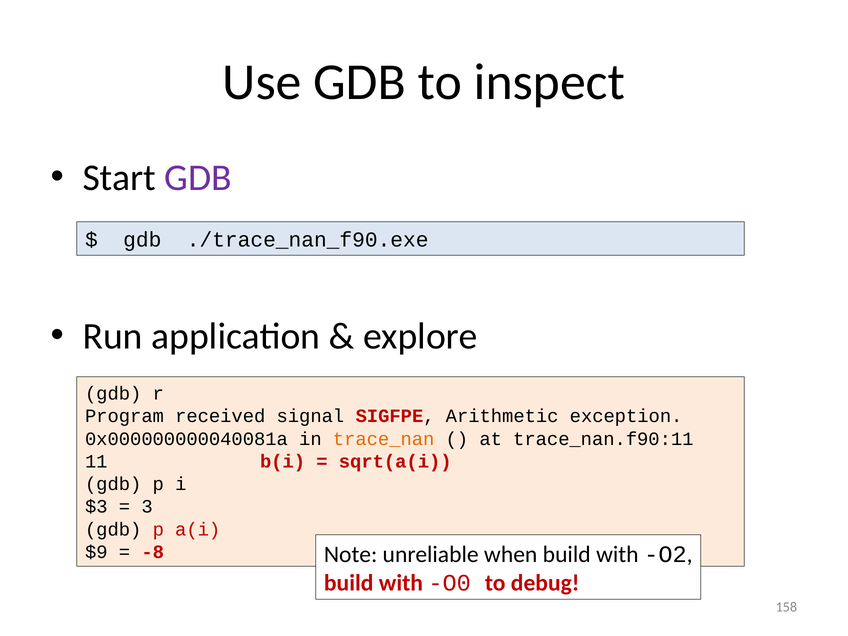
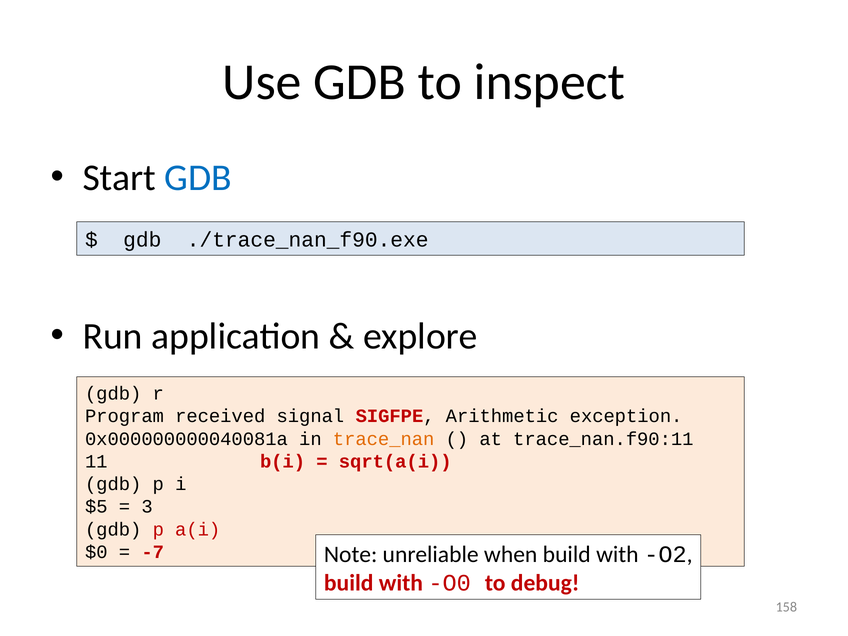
GDB at (198, 178) colour: purple -> blue
$3: $3 -> $5
$9: $9 -> $0
-8: -8 -> -7
